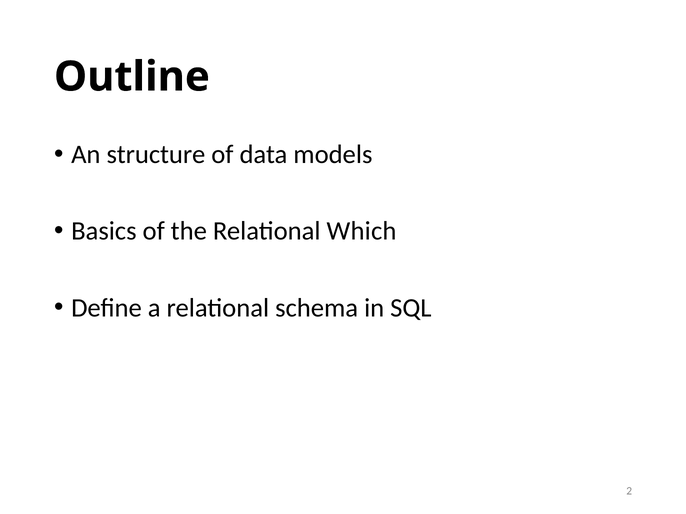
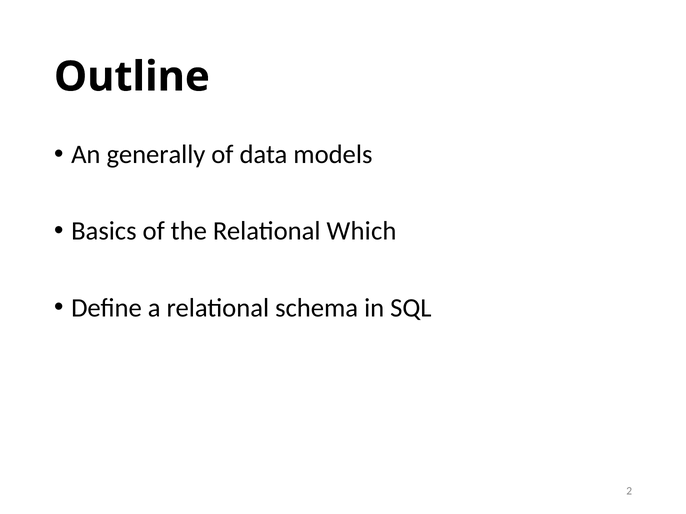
structure: structure -> generally
